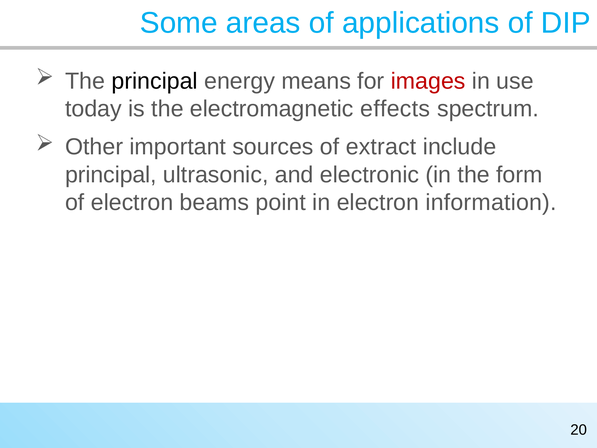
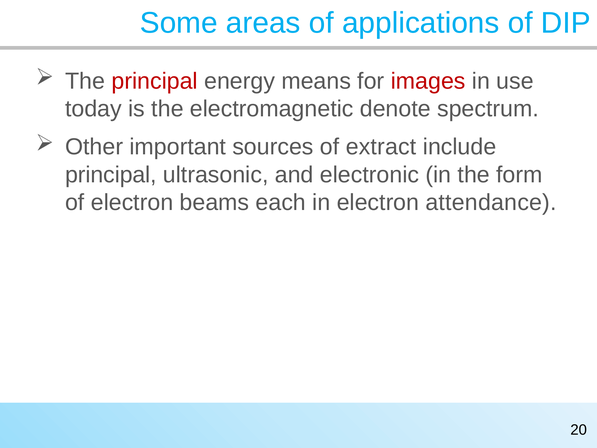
principal at (155, 81) colour: black -> red
effects: effects -> denote
point: point -> each
information: information -> attendance
